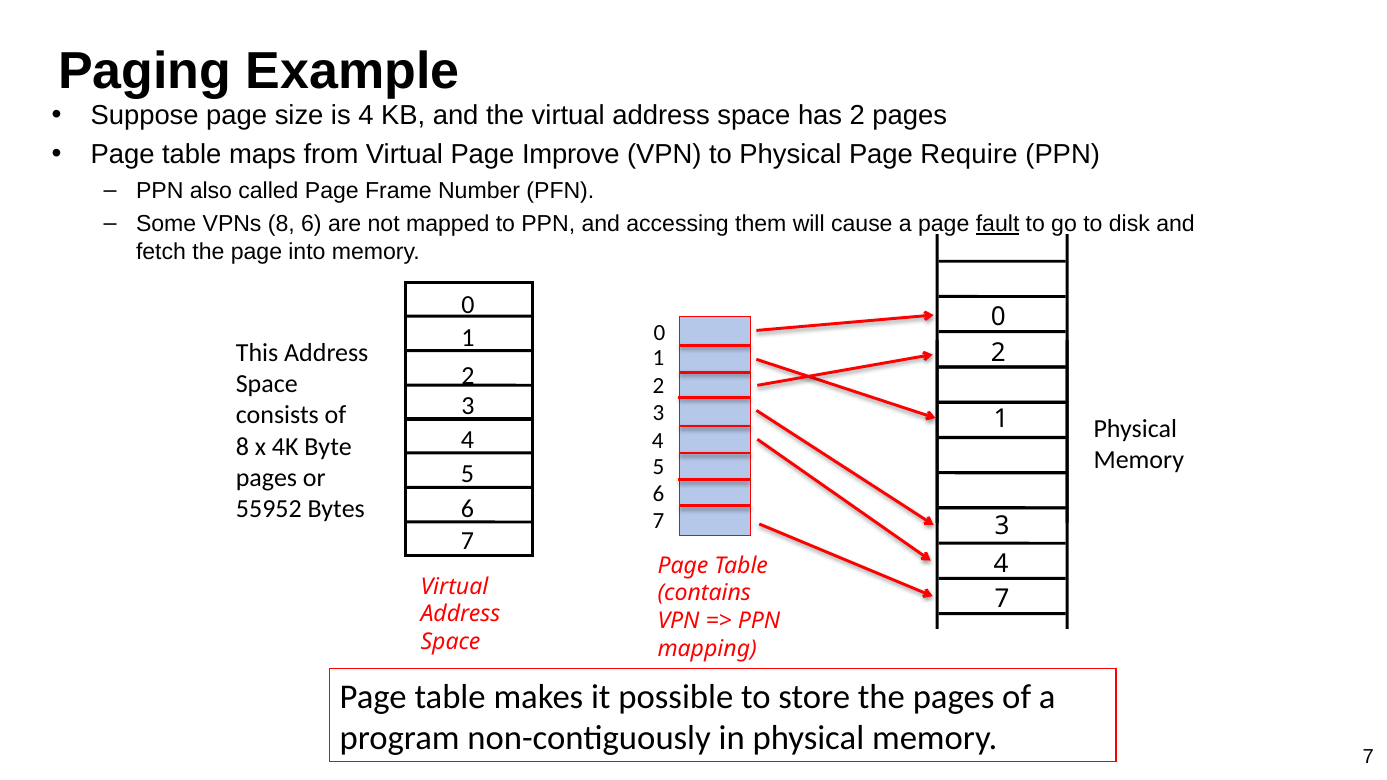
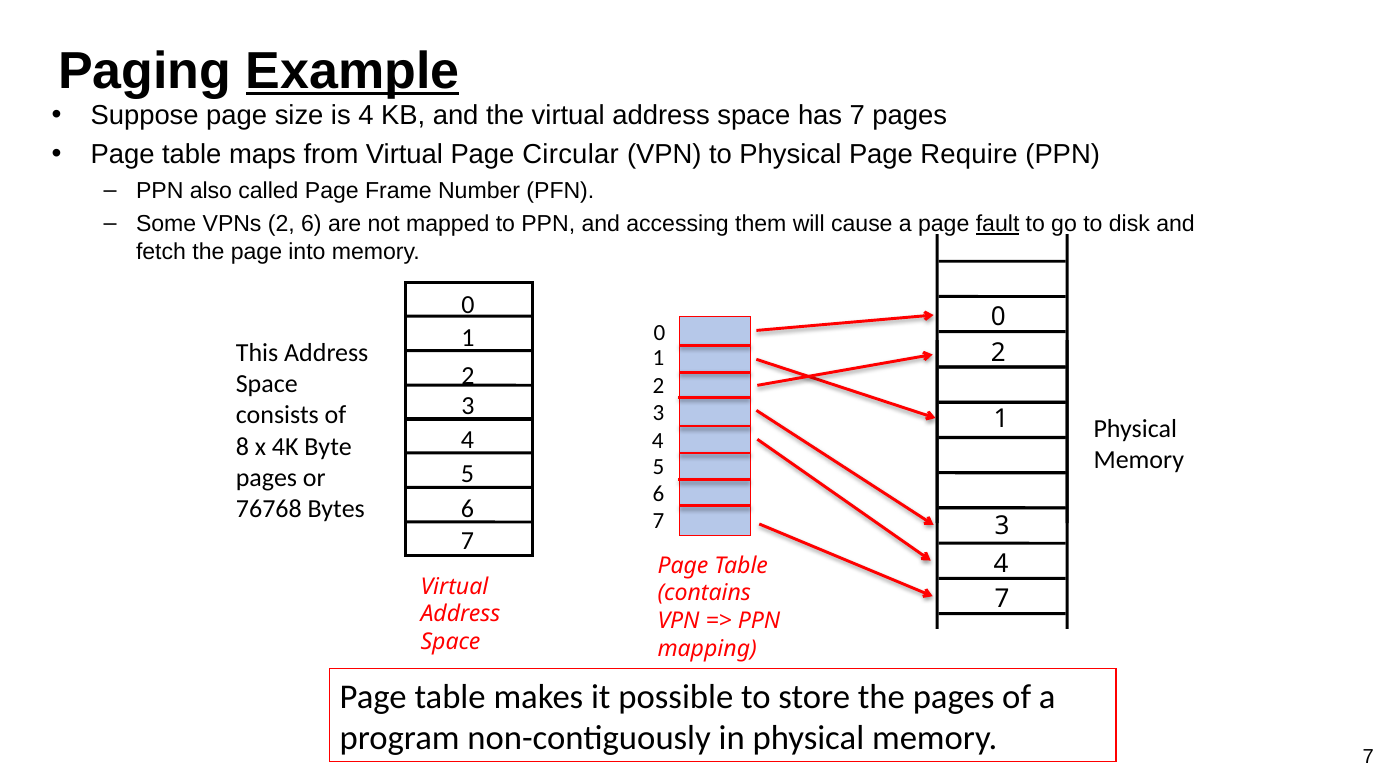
Example underline: none -> present
has 2: 2 -> 7
Improve: Improve -> Circular
VPNs 8: 8 -> 2
55952: 55952 -> 76768
